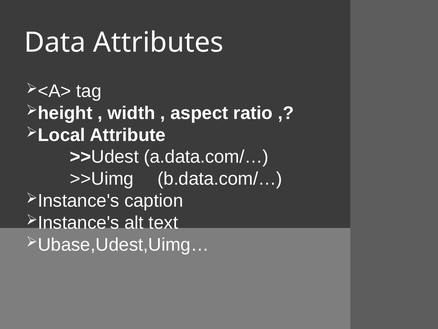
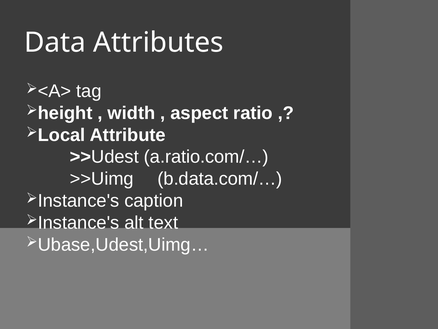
a.data.com/…: a.data.com/… -> a.ratio.com/…
